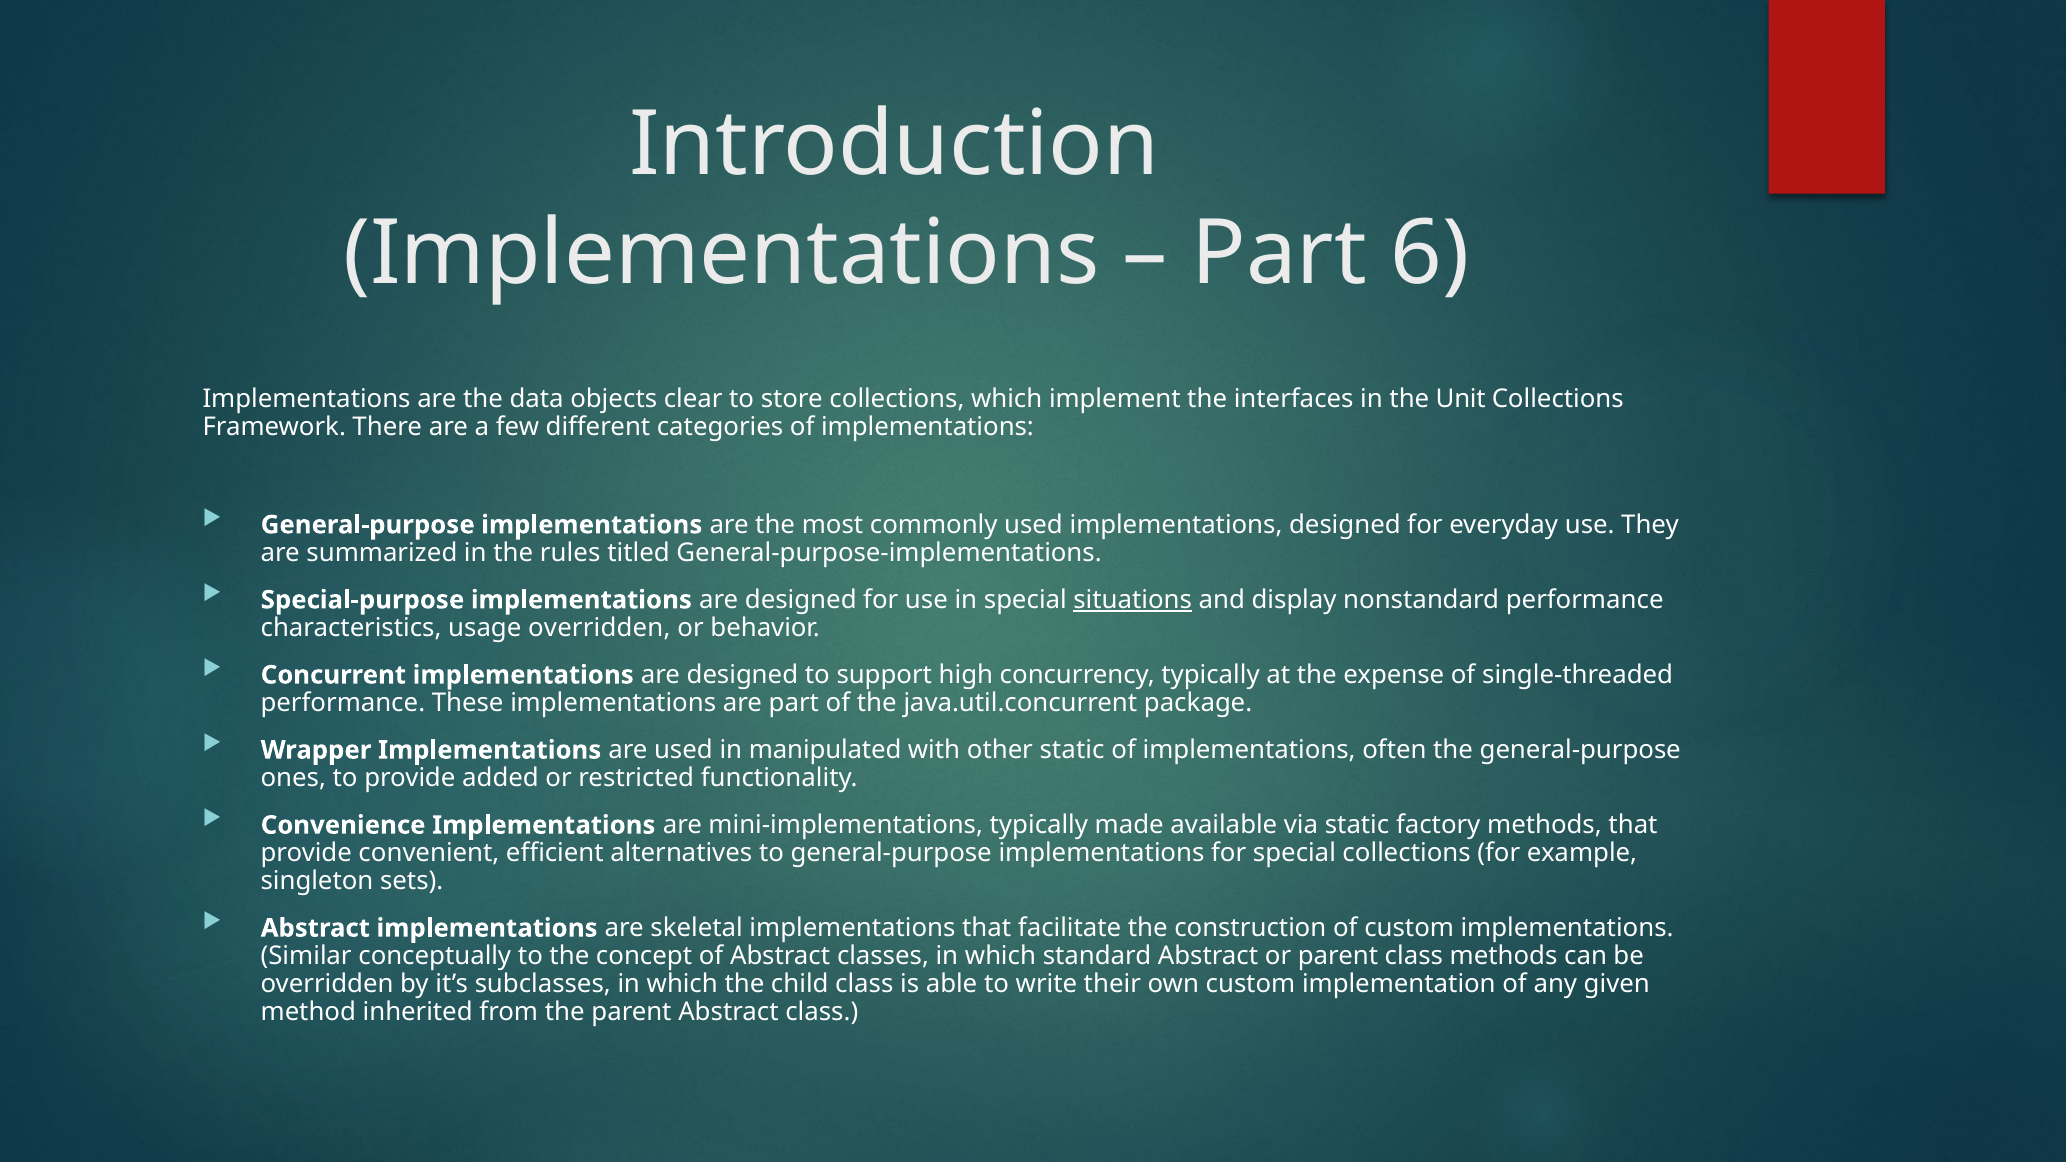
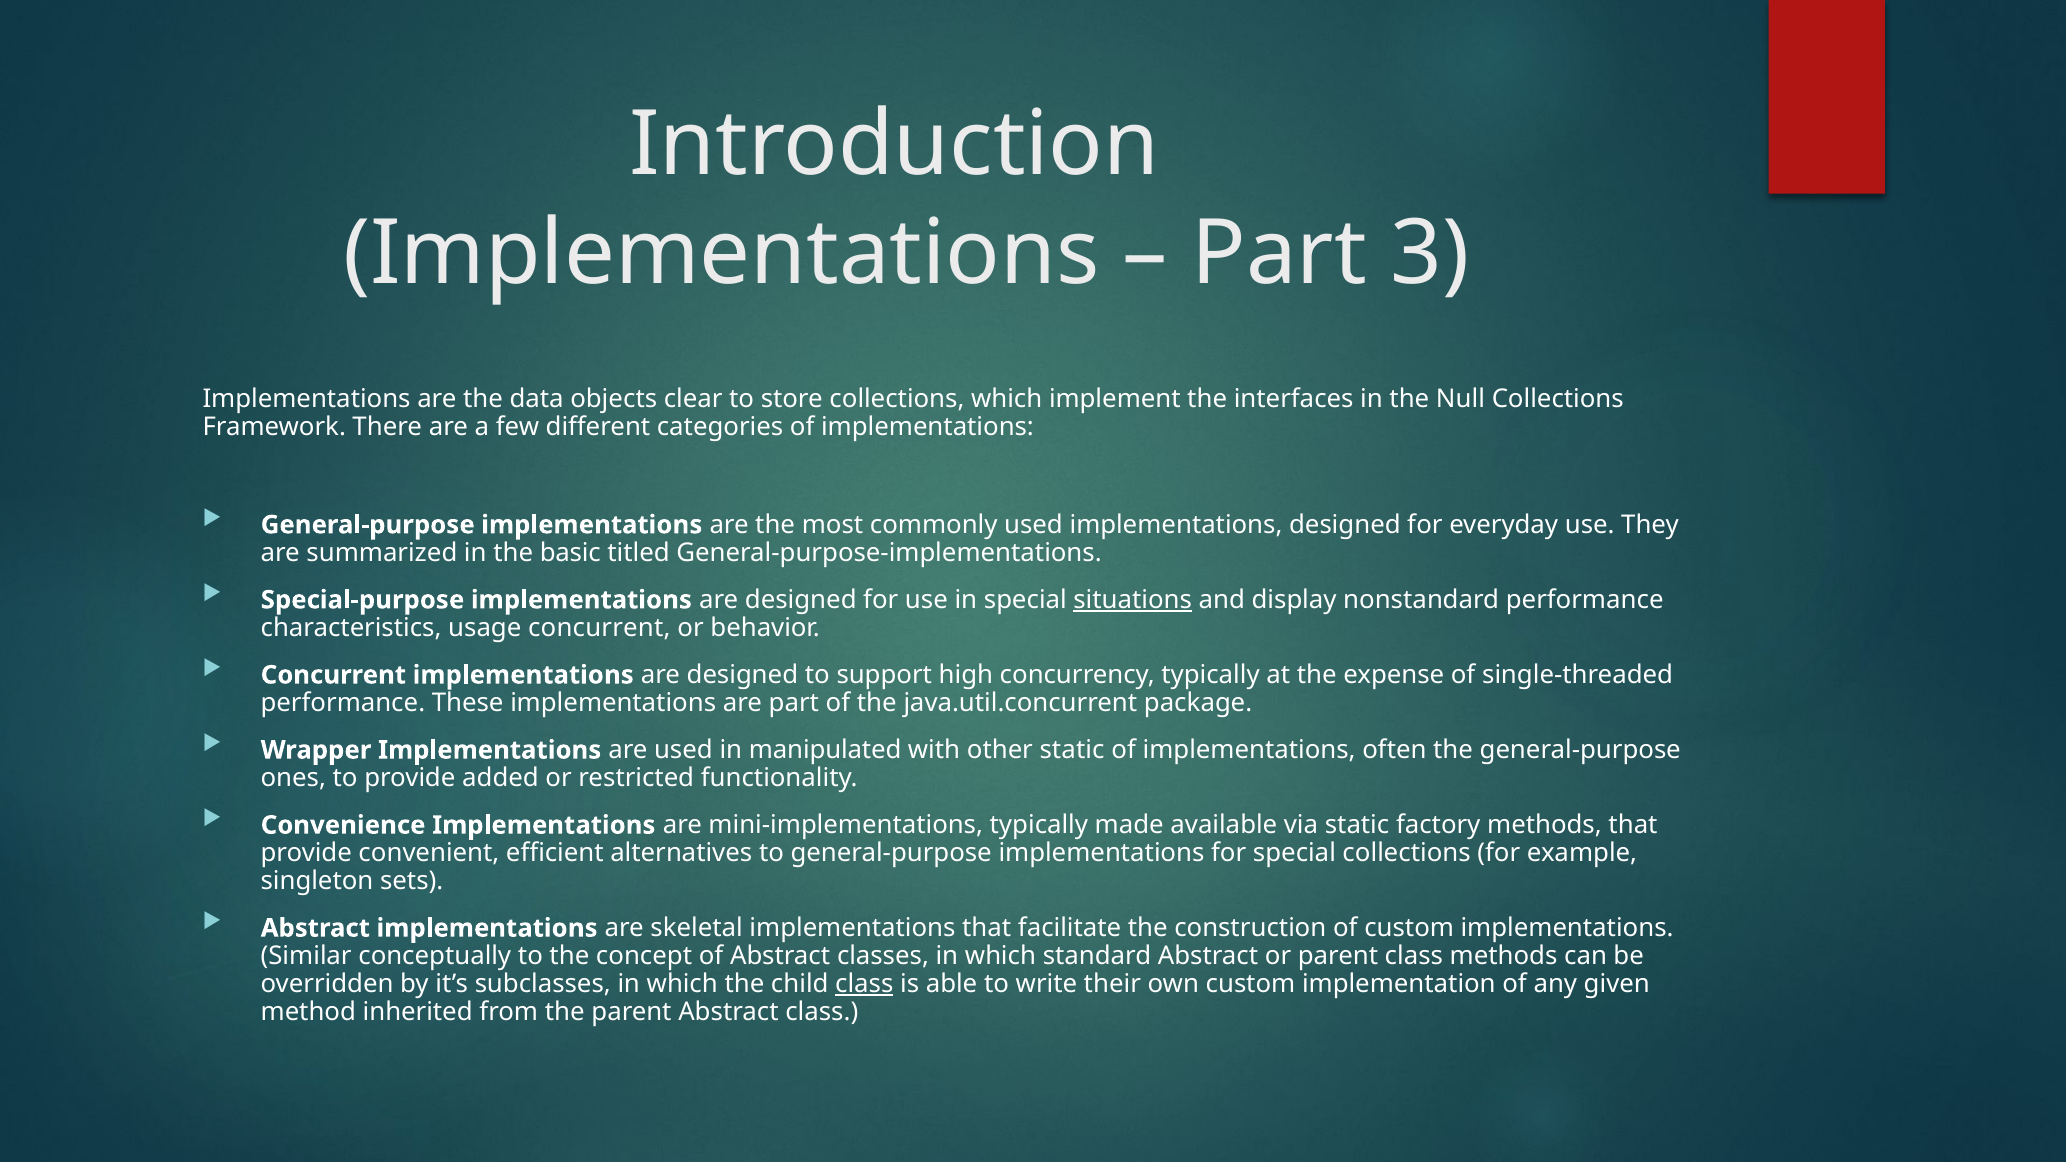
6: 6 -> 3
Unit: Unit -> Null
rules: rules -> basic
usage overridden: overridden -> concurrent
class at (864, 984) underline: none -> present
